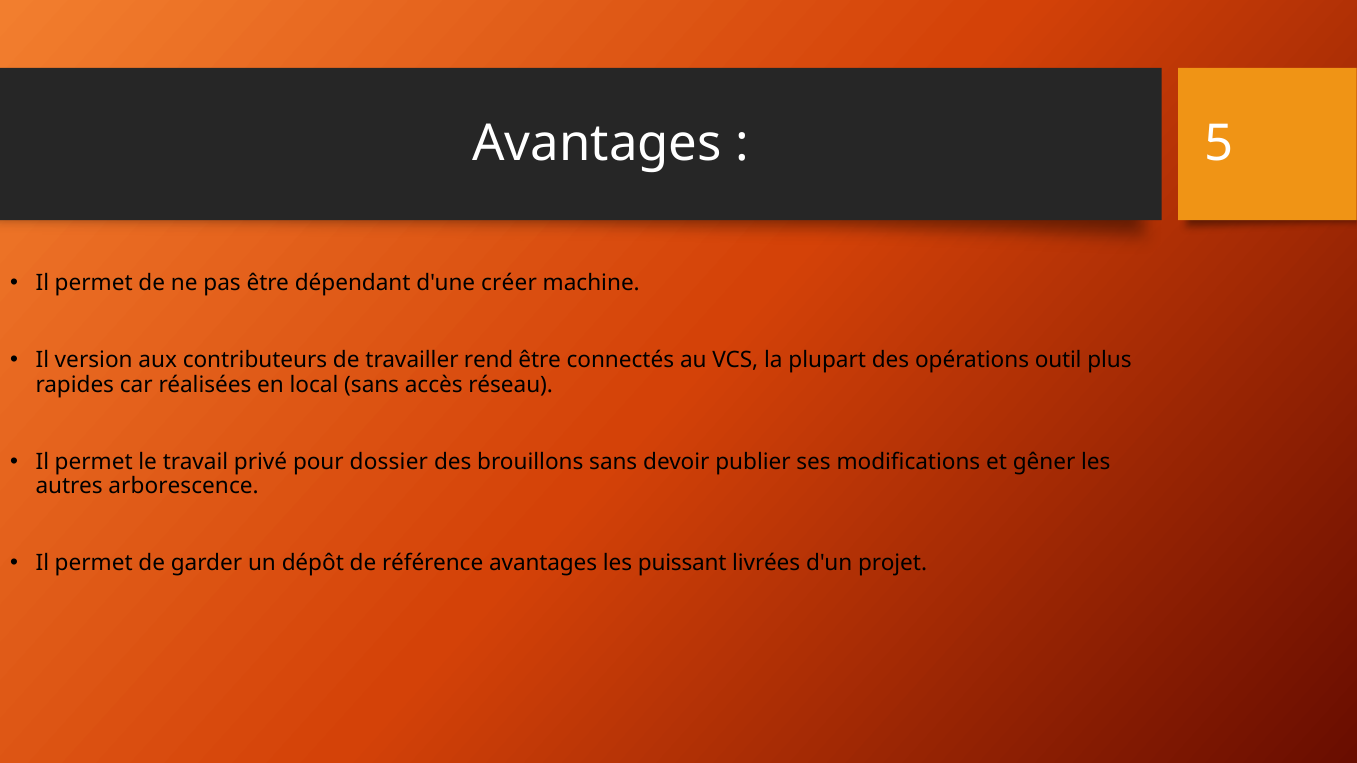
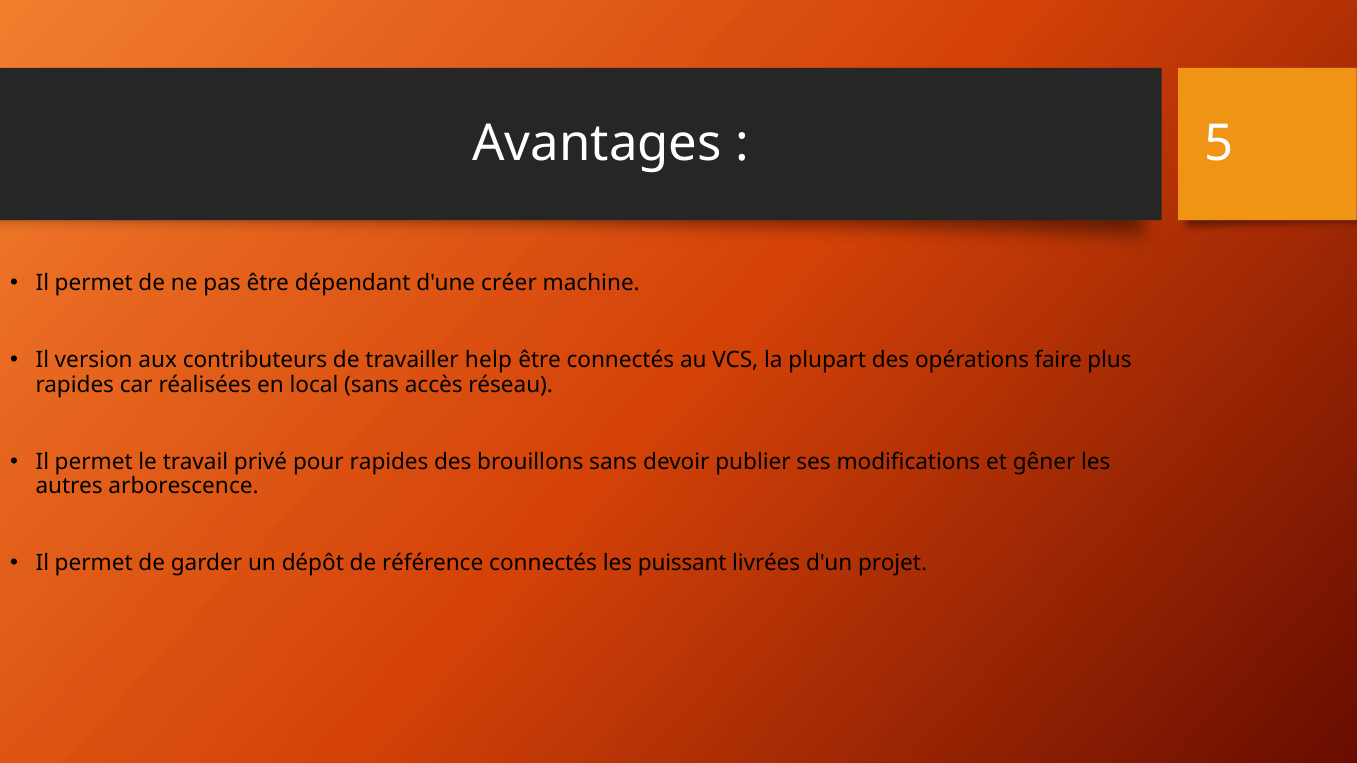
rend: rend -> help
outil: outil -> faire
pour dossier: dossier -> rapides
référence avantages: avantages -> connectés
